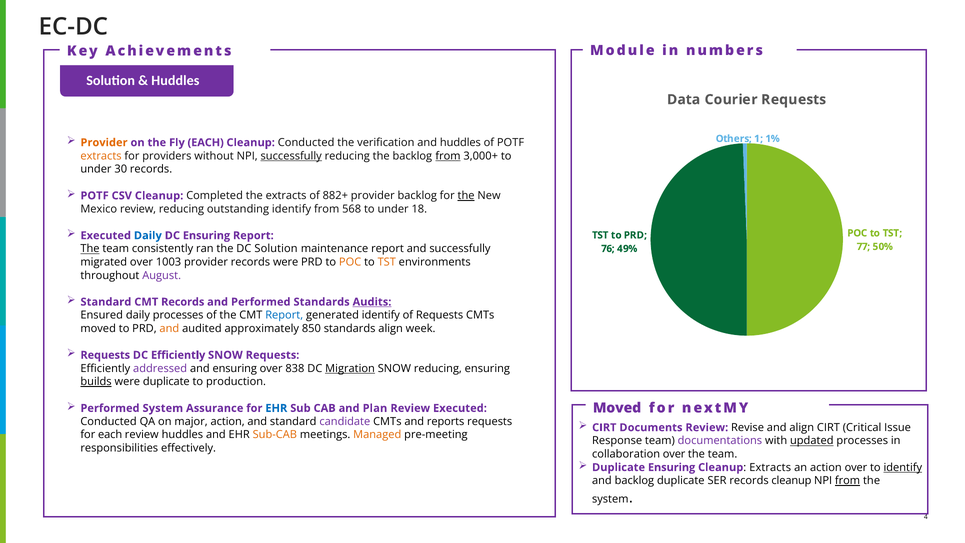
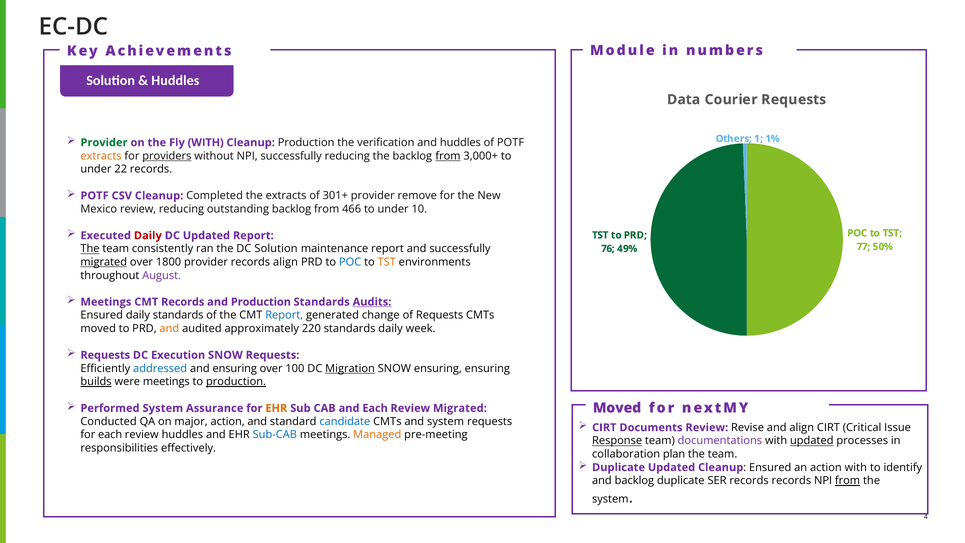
Provider at (104, 143) colour: orange -> green
Fly EACH: EACH -> WITH
Cleanup Conducted: Conducted -> Production
providers underline: none -> present
successfully at (291, 156) underline: present -> none
30: 30 -> 22
882+: 882+ -> 301+
provider backlog: backlog -> remove
the at (466, 196) underline: present -> none
outstanding identify: identify -> backlog
568: 568 -> 466
18: 18 -> 10
Daily at (148, 235) colour: blue -> red
DC Ensuring: Ensuring -> Updated
migrated at (104, 262) underline: none -> present
1003: 1003 -> 1800
records were: were -> align
POC at (350, 262) colour: orange -> blue
Standard at (106, 302): Standard -> Meetings
and Performed: Performed -> Production
daily processes: processes -> standards
generated identify: identify -> change
850: 850 -> 220
standards align: align -> daily
DC Efficiently: Efficiently -> Execution
addressed colour: purple -> blue
838: 838 -> 100
SNOW reducing: reducing -> ensuring
were duplicate: duplicate -> meetings
production at (236, 382) underline: none -> present
EHR at (276, 408) colour: blue -> orange
and Plan: Plan -> Each
Review Executed: Executed -> Migrated
candidate colour: purple -> blue
and reports: reports -> system
Sub-CAB colour: orange -> blue
Response underline: none -> present
collaboration over: over -> plan
Duplicate Ensuring: Ensuring -> Updated
Cleanup Extracts: Extracts -> Ensured
action over: over -> with
identify at (903, 467) underline: present -> none
records cleanup: cleanup -> records
